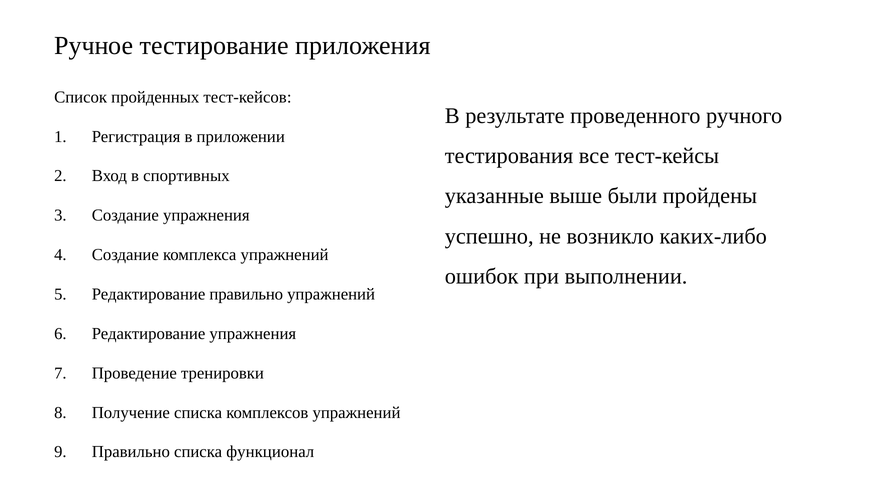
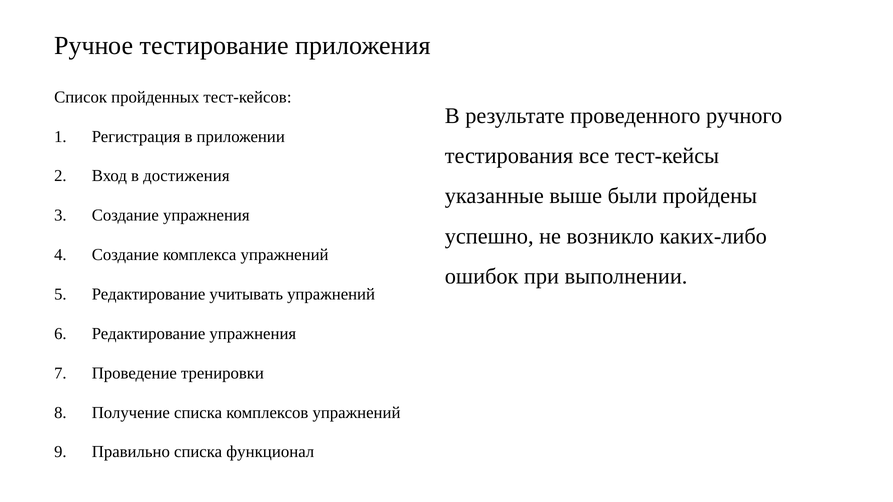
спортивных: спортивных -> достижения
Редактирование правильно: правильно -> учитывать
